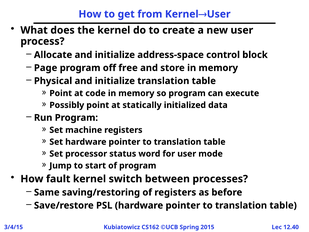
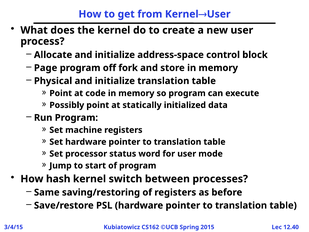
free: free -> fork
fault: fault -> hash
